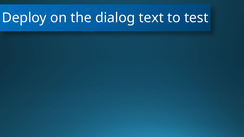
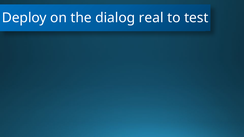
text: text -> real
